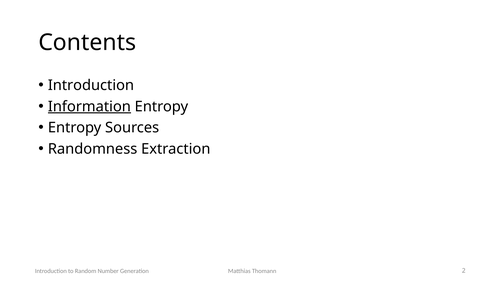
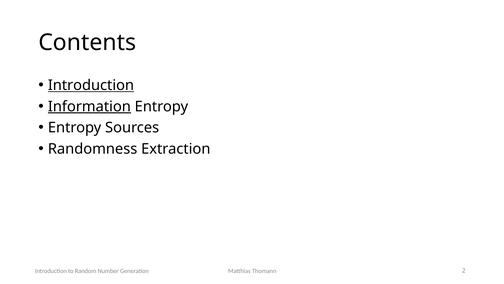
Introduction at (91, 85) underline: none -> present
